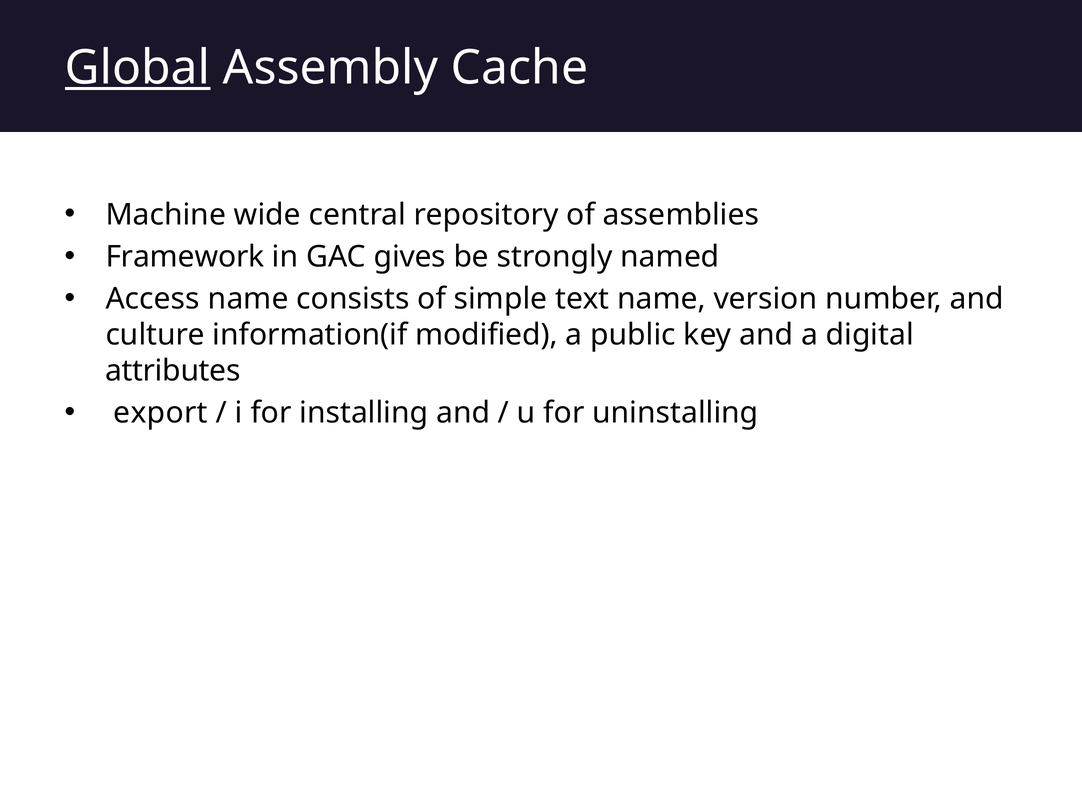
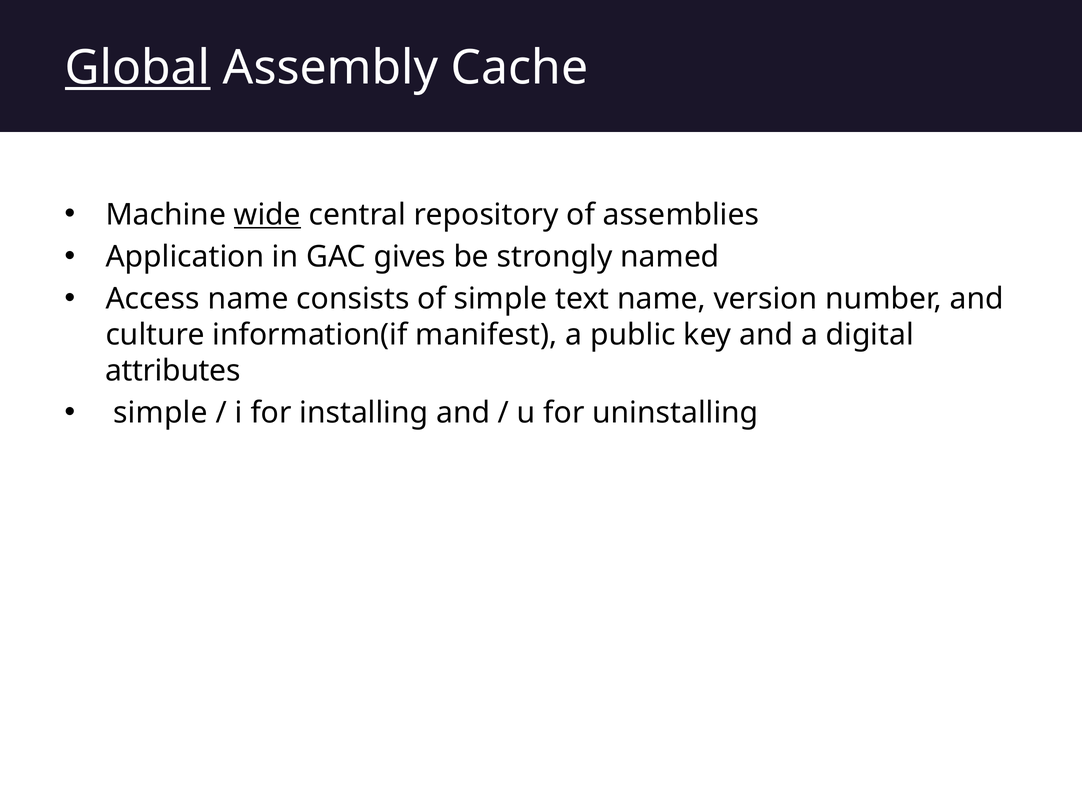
wide underline: none -> present
Framework: Framework -> Application
modified: modified -> manifest
export at (161, 413): export -> simple
